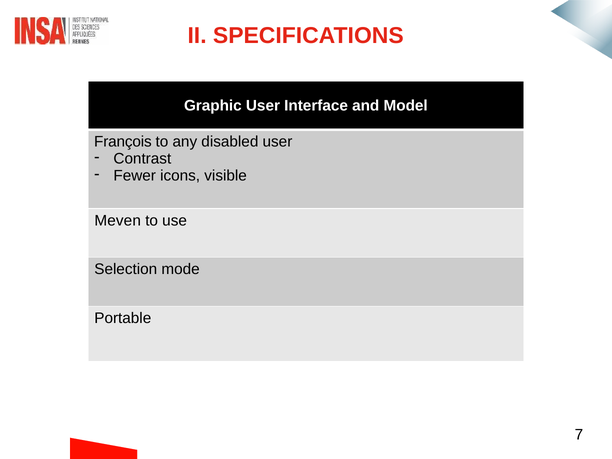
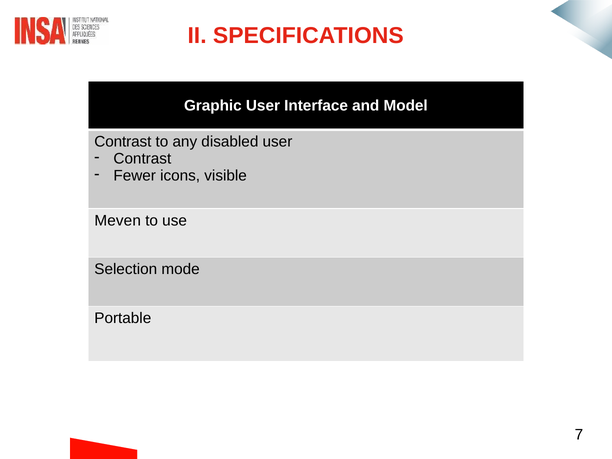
François at (123, 142): François -> Contrast
